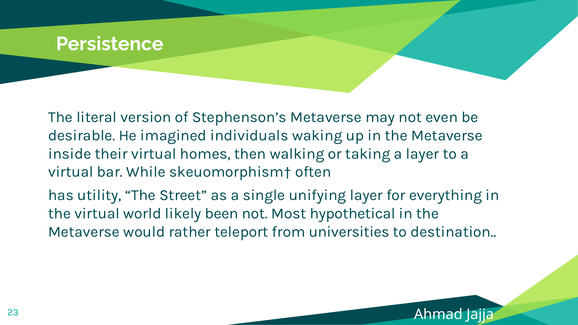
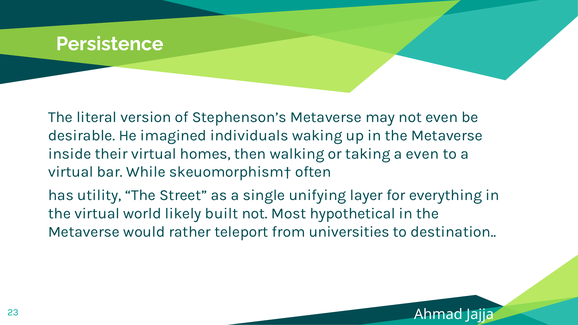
a layer: layer -> even
been: been -> built
